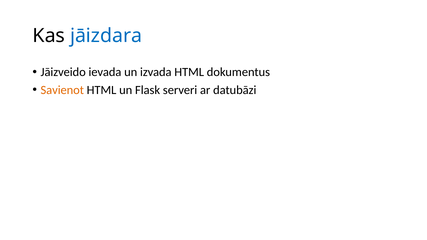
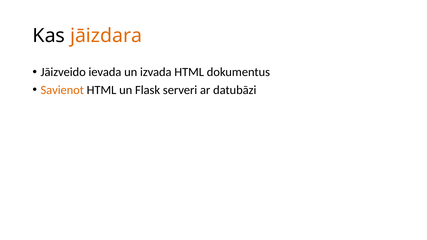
jāizdara colour: blue -> orange
